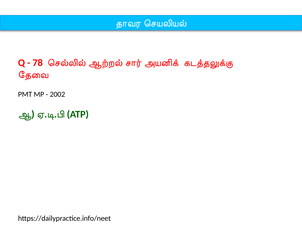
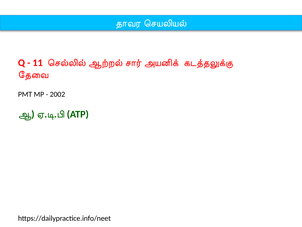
78: 78 -> 11
